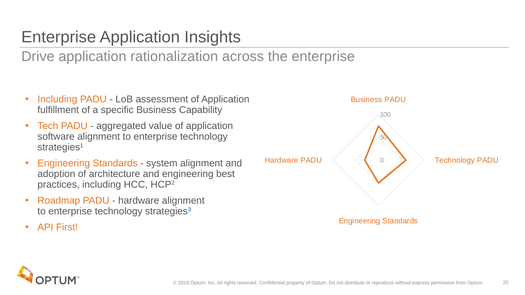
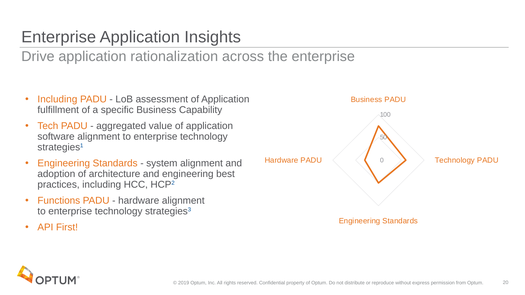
Roadmap: Roadmap -> Functions
